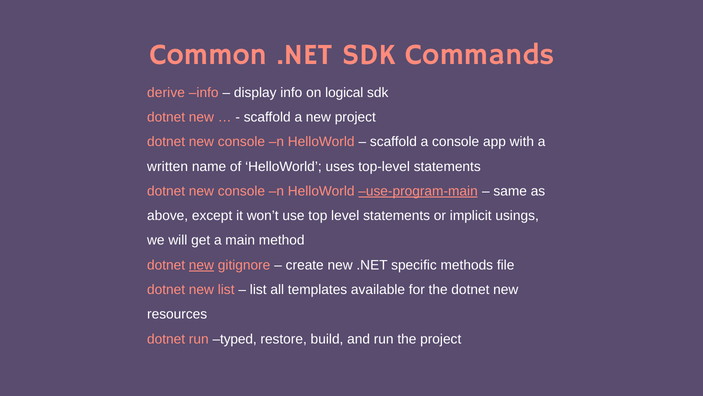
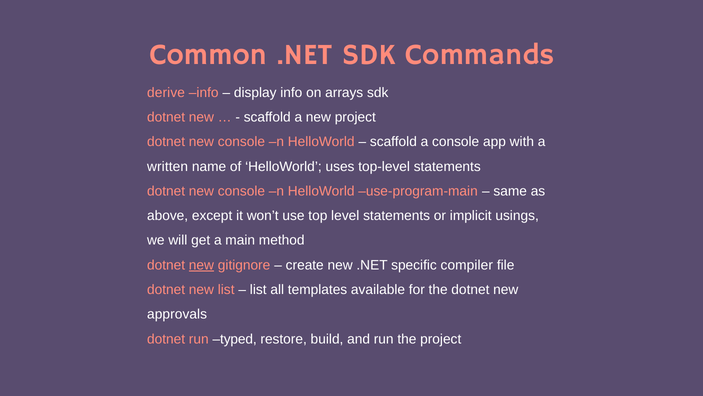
logical: logical -> arrays
use-program-main underline: present -> none
methods: methods -> compiler
resources: resources -> approvals
